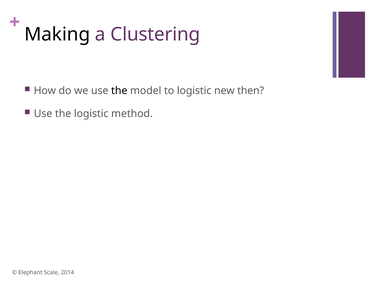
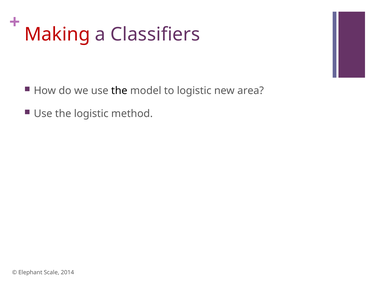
Making colour: black -> red
Clustering: Clustering -> Classifiers
then: then -> area
